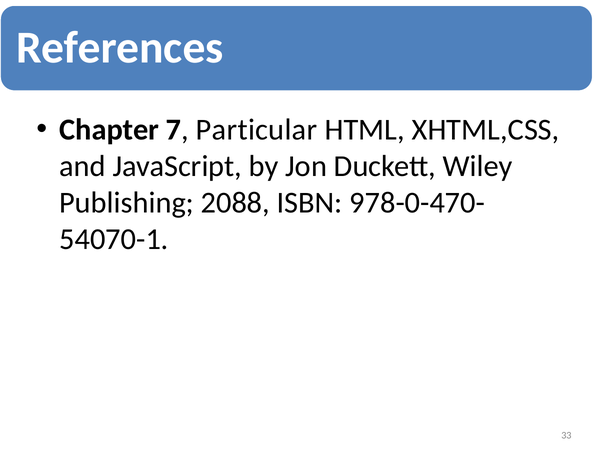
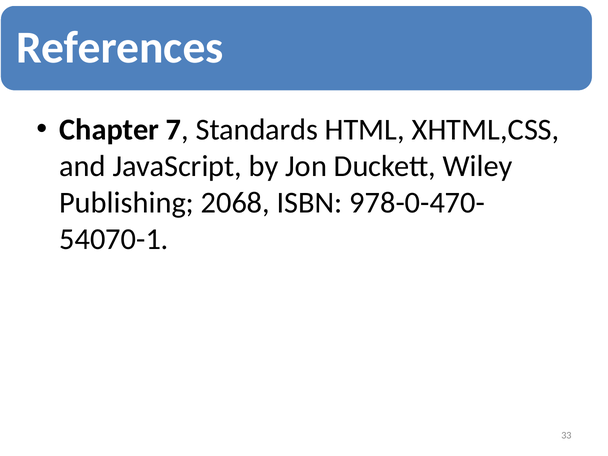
Particular: Particular -> Standards
2088: 2088 -> 2068
